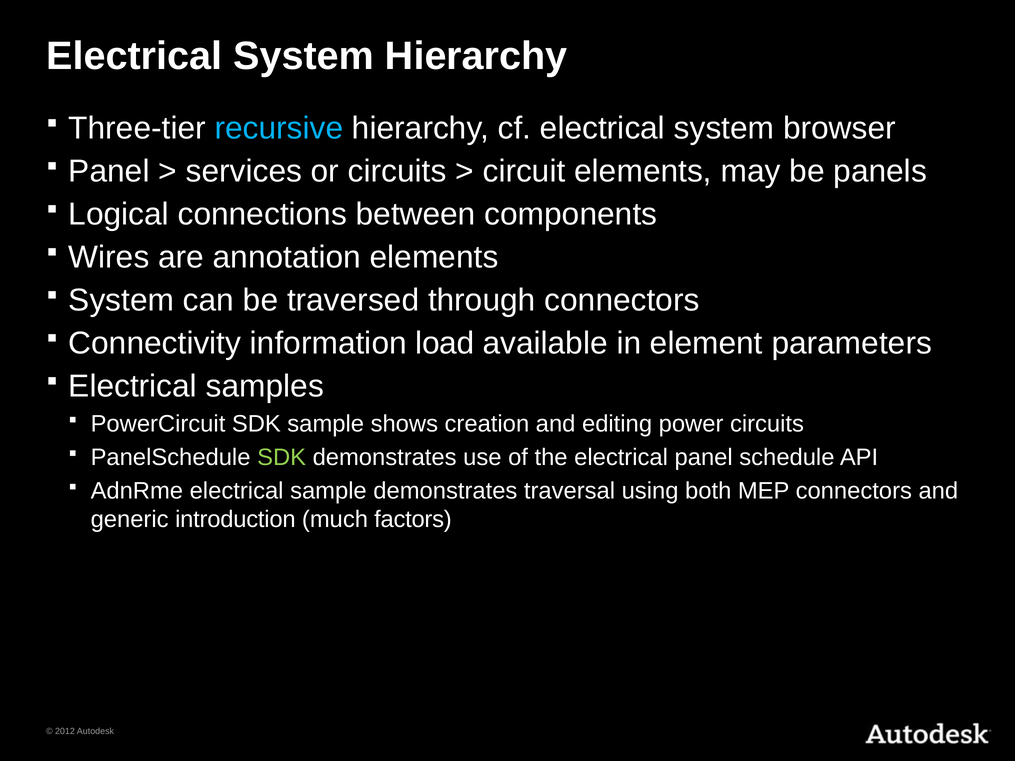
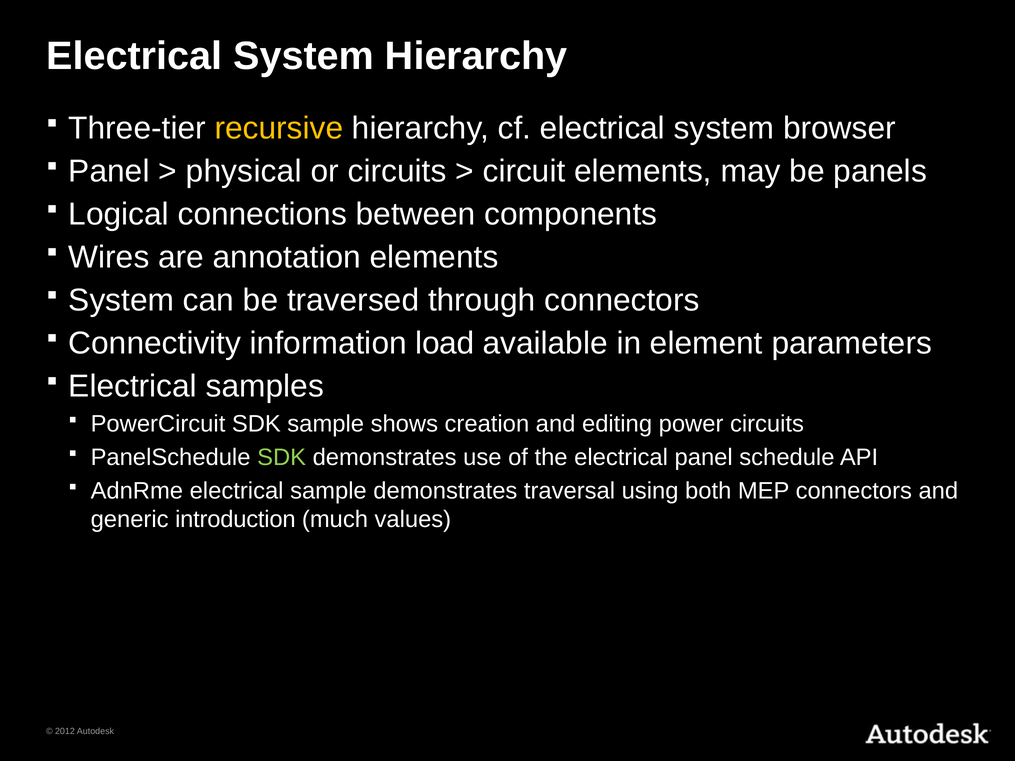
recursive colour: light blue -> yellow
services: services -> physical
factors: factors -> values
